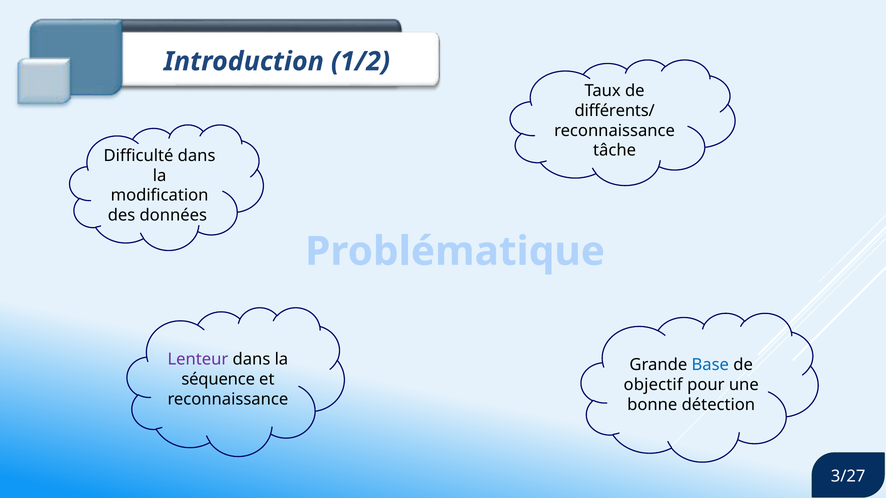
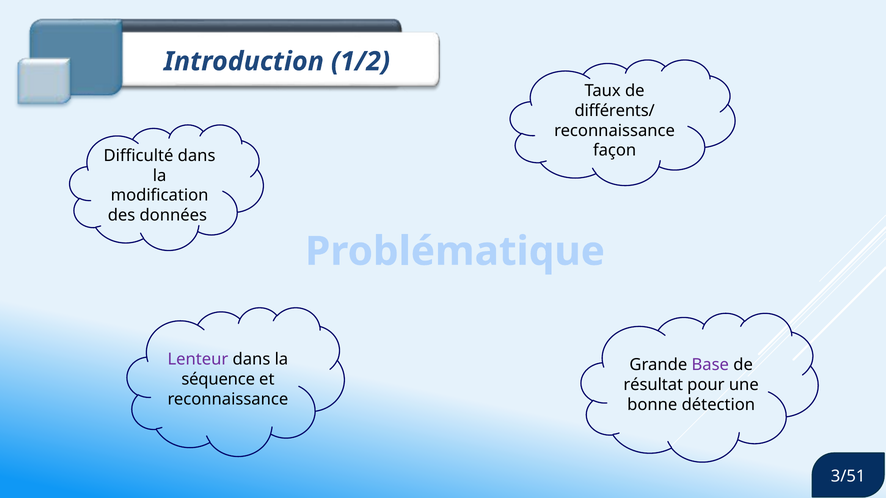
tâche: tâche -> façon
Base colour: blue -> purple
objectif: objectif -> résultat
3/27: 3/27 -> 3/51
